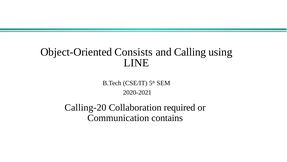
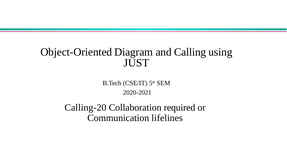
Consists: Consists -> Diagram
LINE: LINE -> JUST
contains: contains -> lifelines
